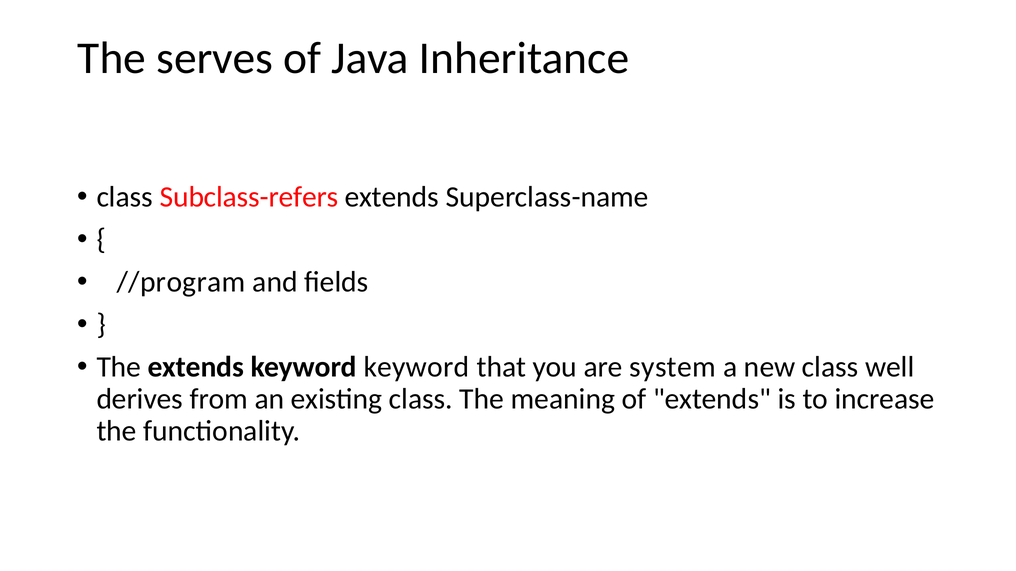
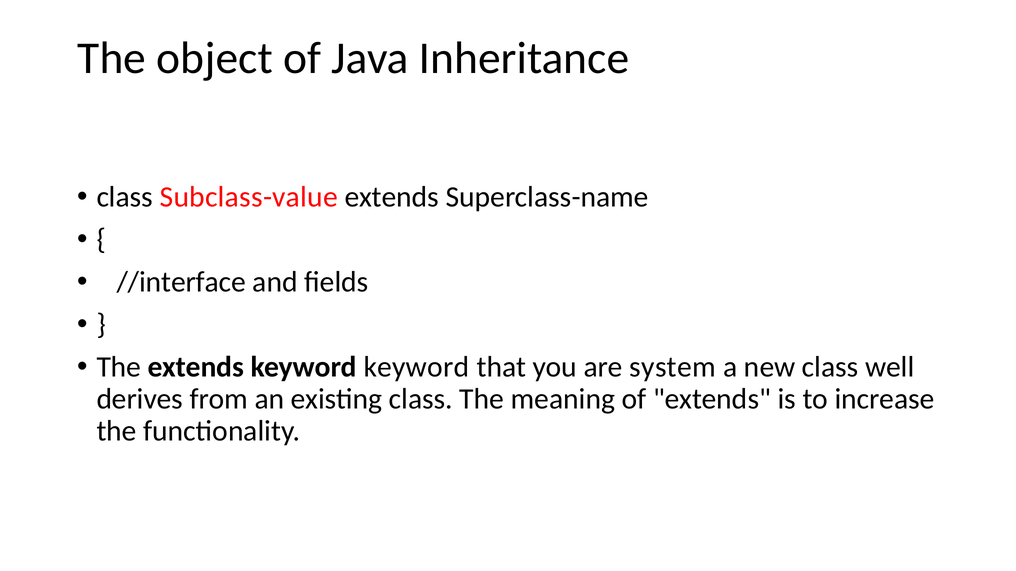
serves: serves -> object
Subclass-refers: Subclass-refers -> Subclass-value
//program: //program -> //interface
